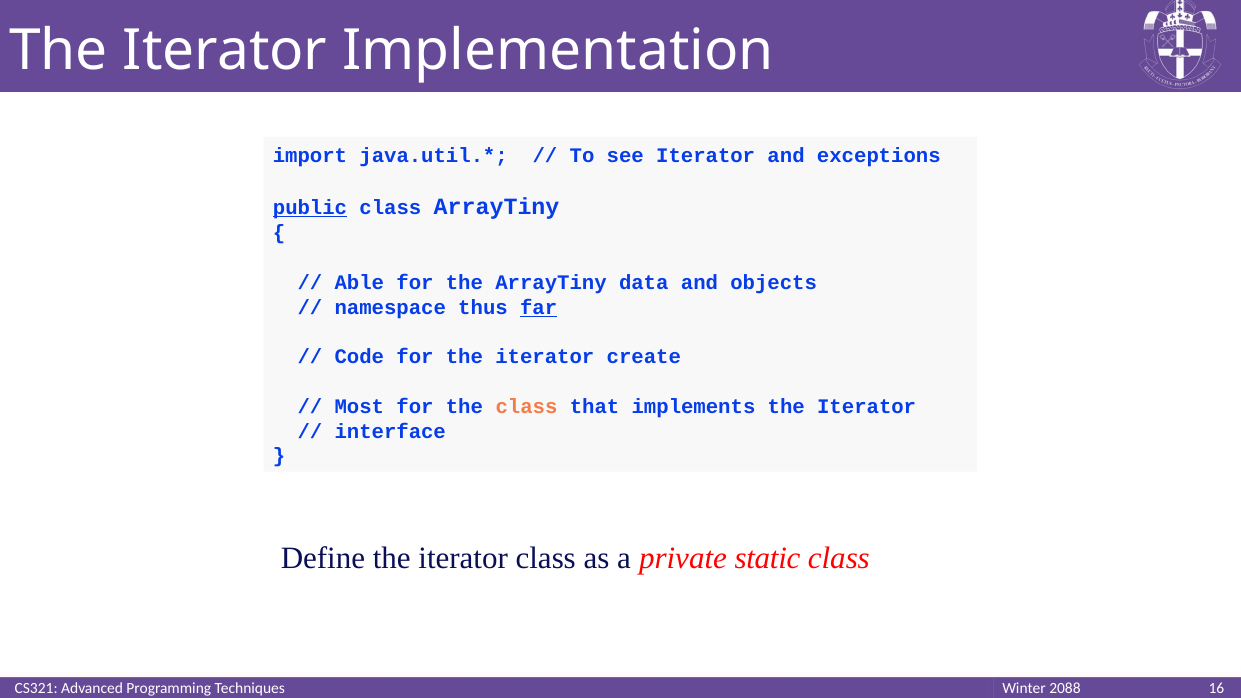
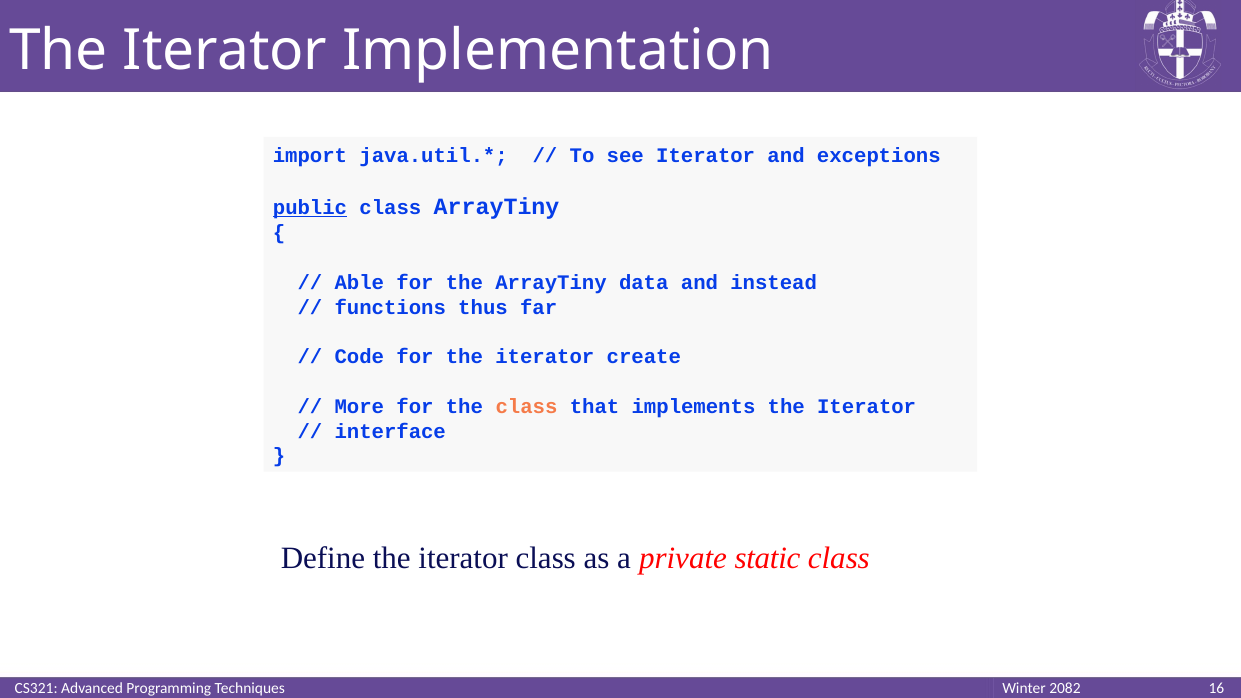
objects: objects -> instead
namespace: namespace -> functions
far underline: present -> none
Most: Most -> More
2088: 2088 -> 2082
